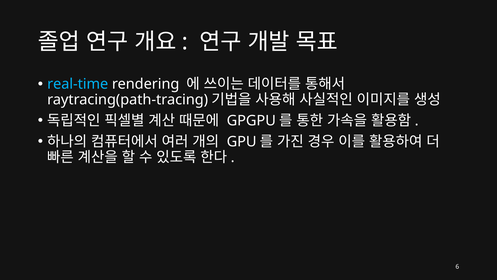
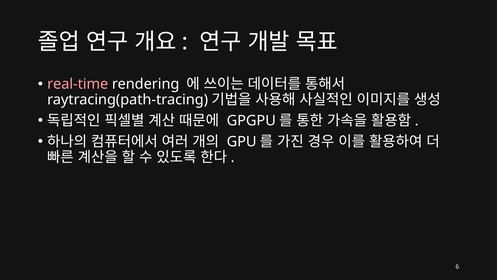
real-time colour: light blue -> pink
